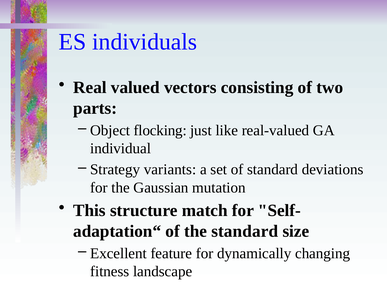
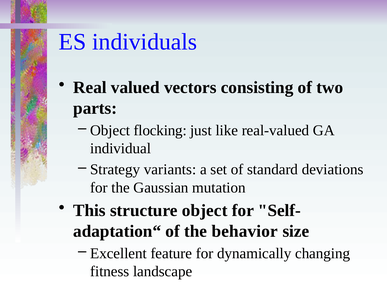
structure match: match -> object
the standard: standard -> behavior
